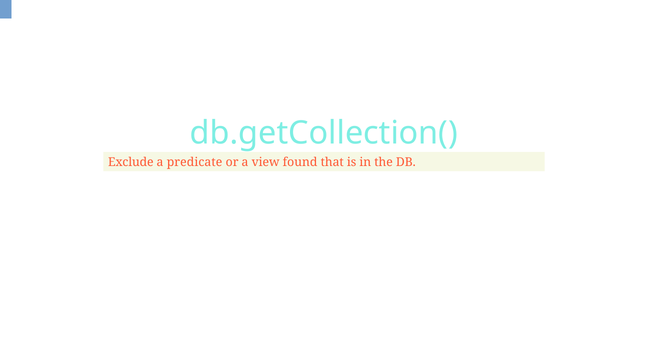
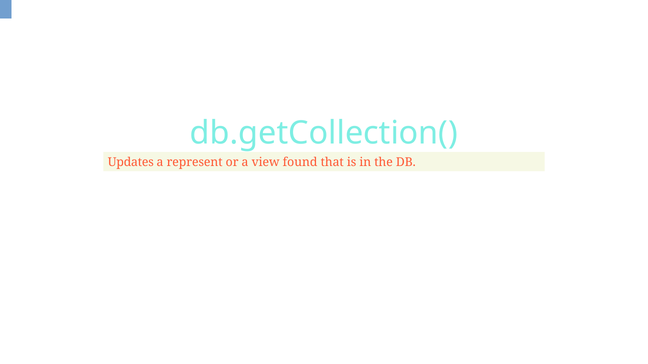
Exclude: Exclude -> Updates
predicate: predicate -> represent
